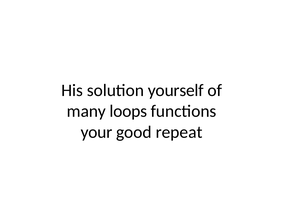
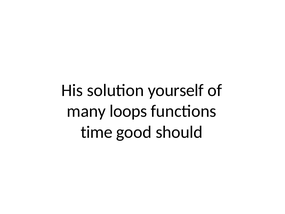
your: your -> time
repeat: repeat -> should
